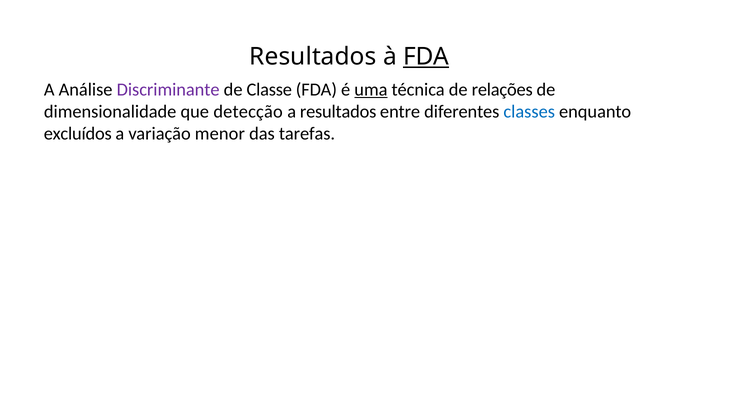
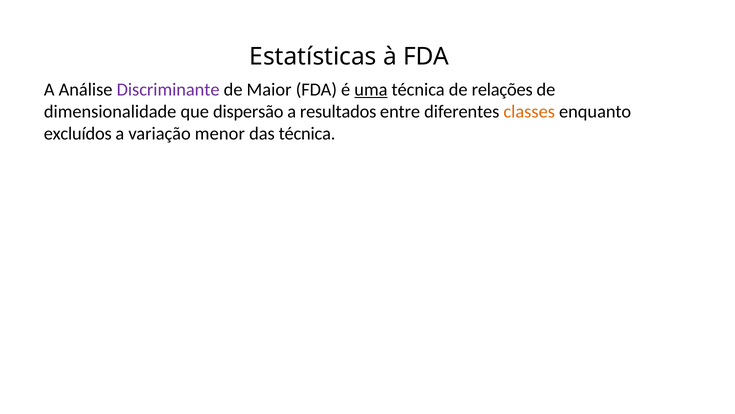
Resultados at (313, 57): Resultados -> Estatísticas
FDA at (426, 57) underline: present -> none
Classe: Classe -> Maior
detecção: detecção -> dispersão
classes colour: blue -> orange
das tarefas: tarefas -> técnica
